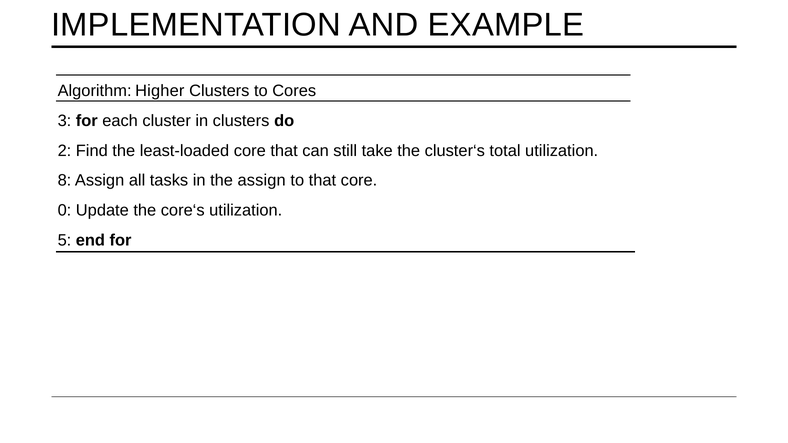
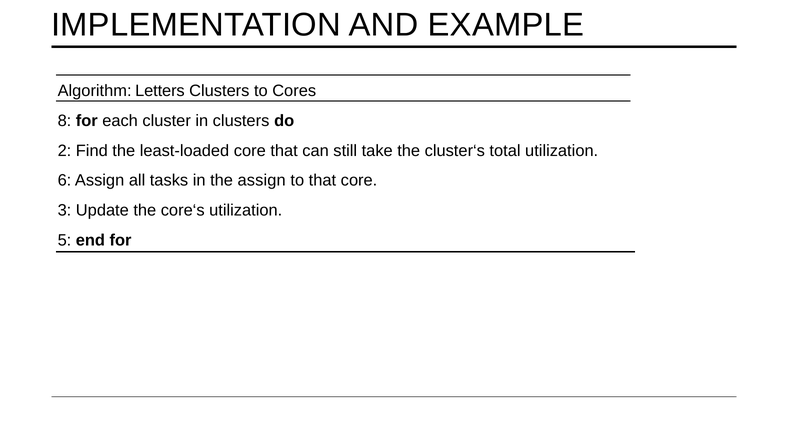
Higher: Higher -> Letters
3: 3 -> 8
8: 8 -> 6
0: 0 -> 3
